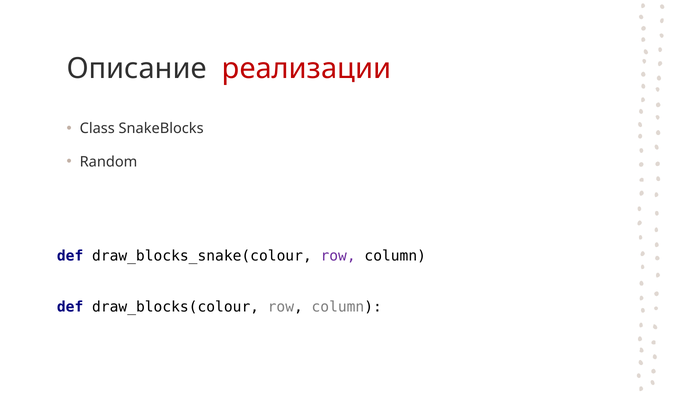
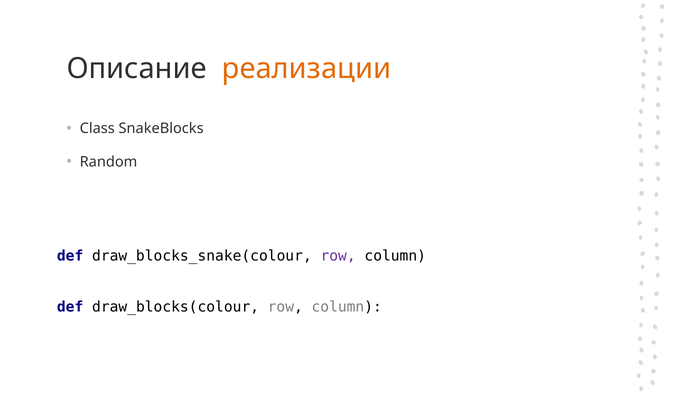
реализации colour: red -> orange
